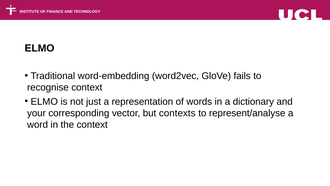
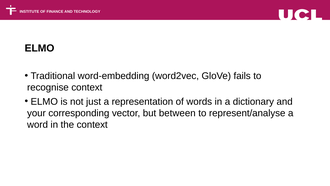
contexts: contexts -> between
